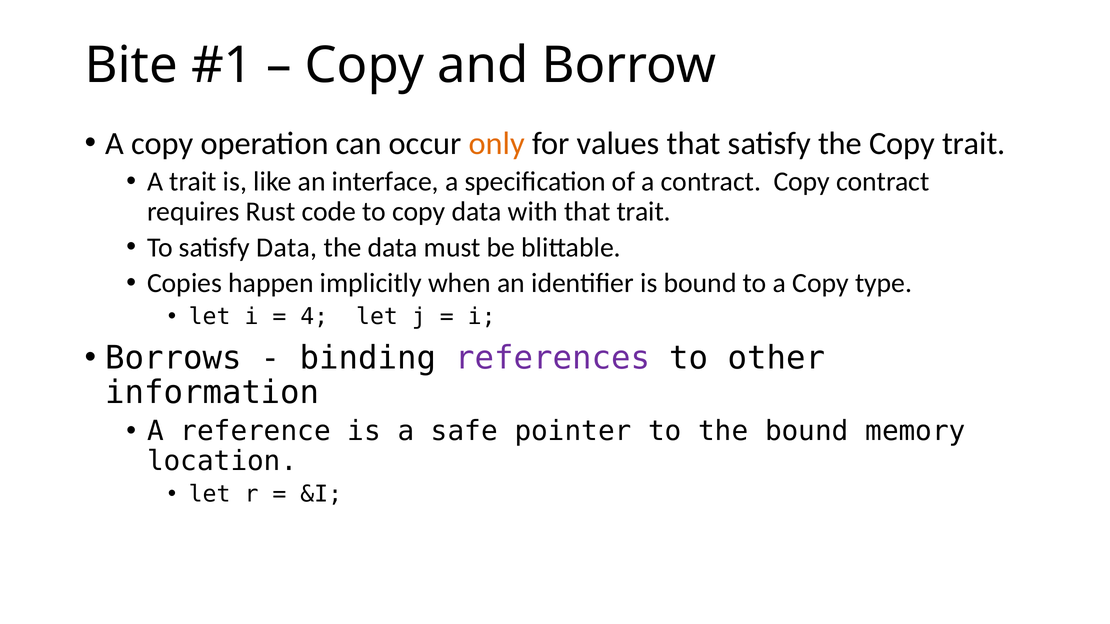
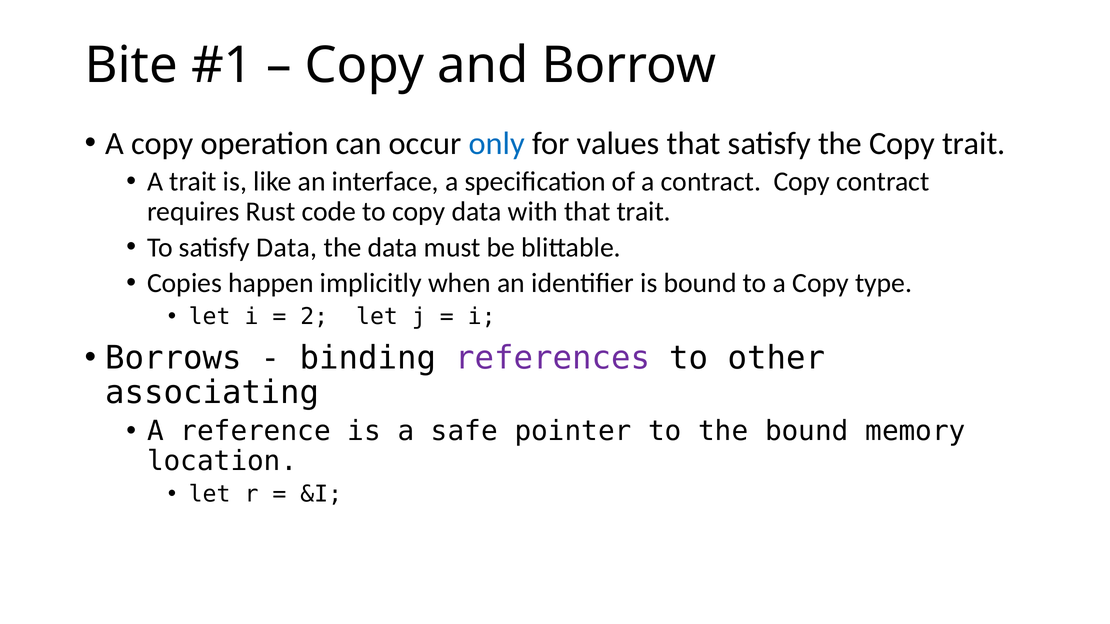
only colour: orange -> blue
4: 4 -> 2
information: information -> associating
